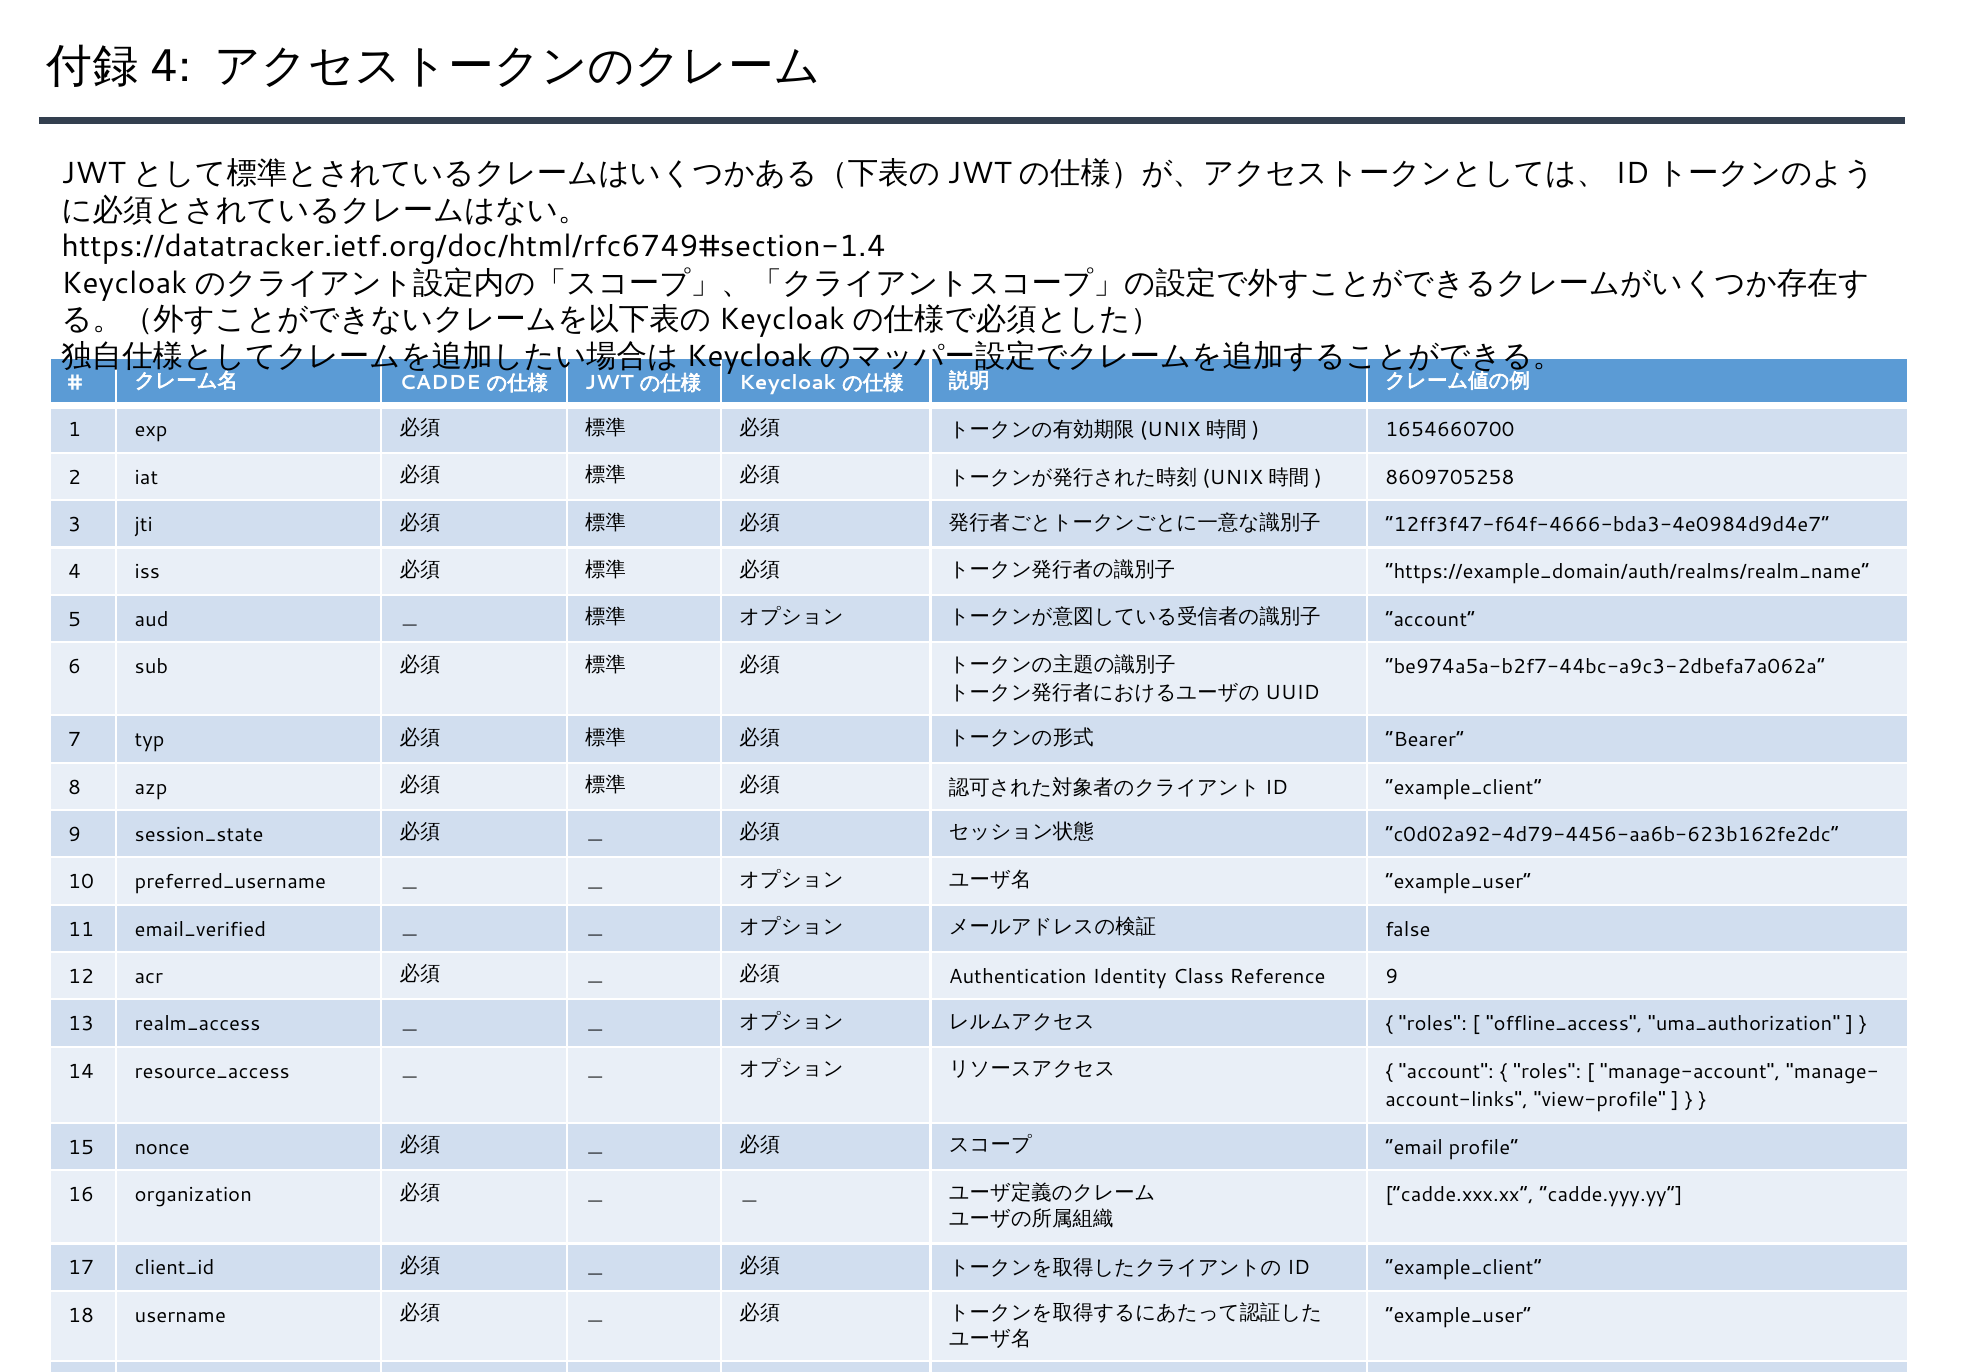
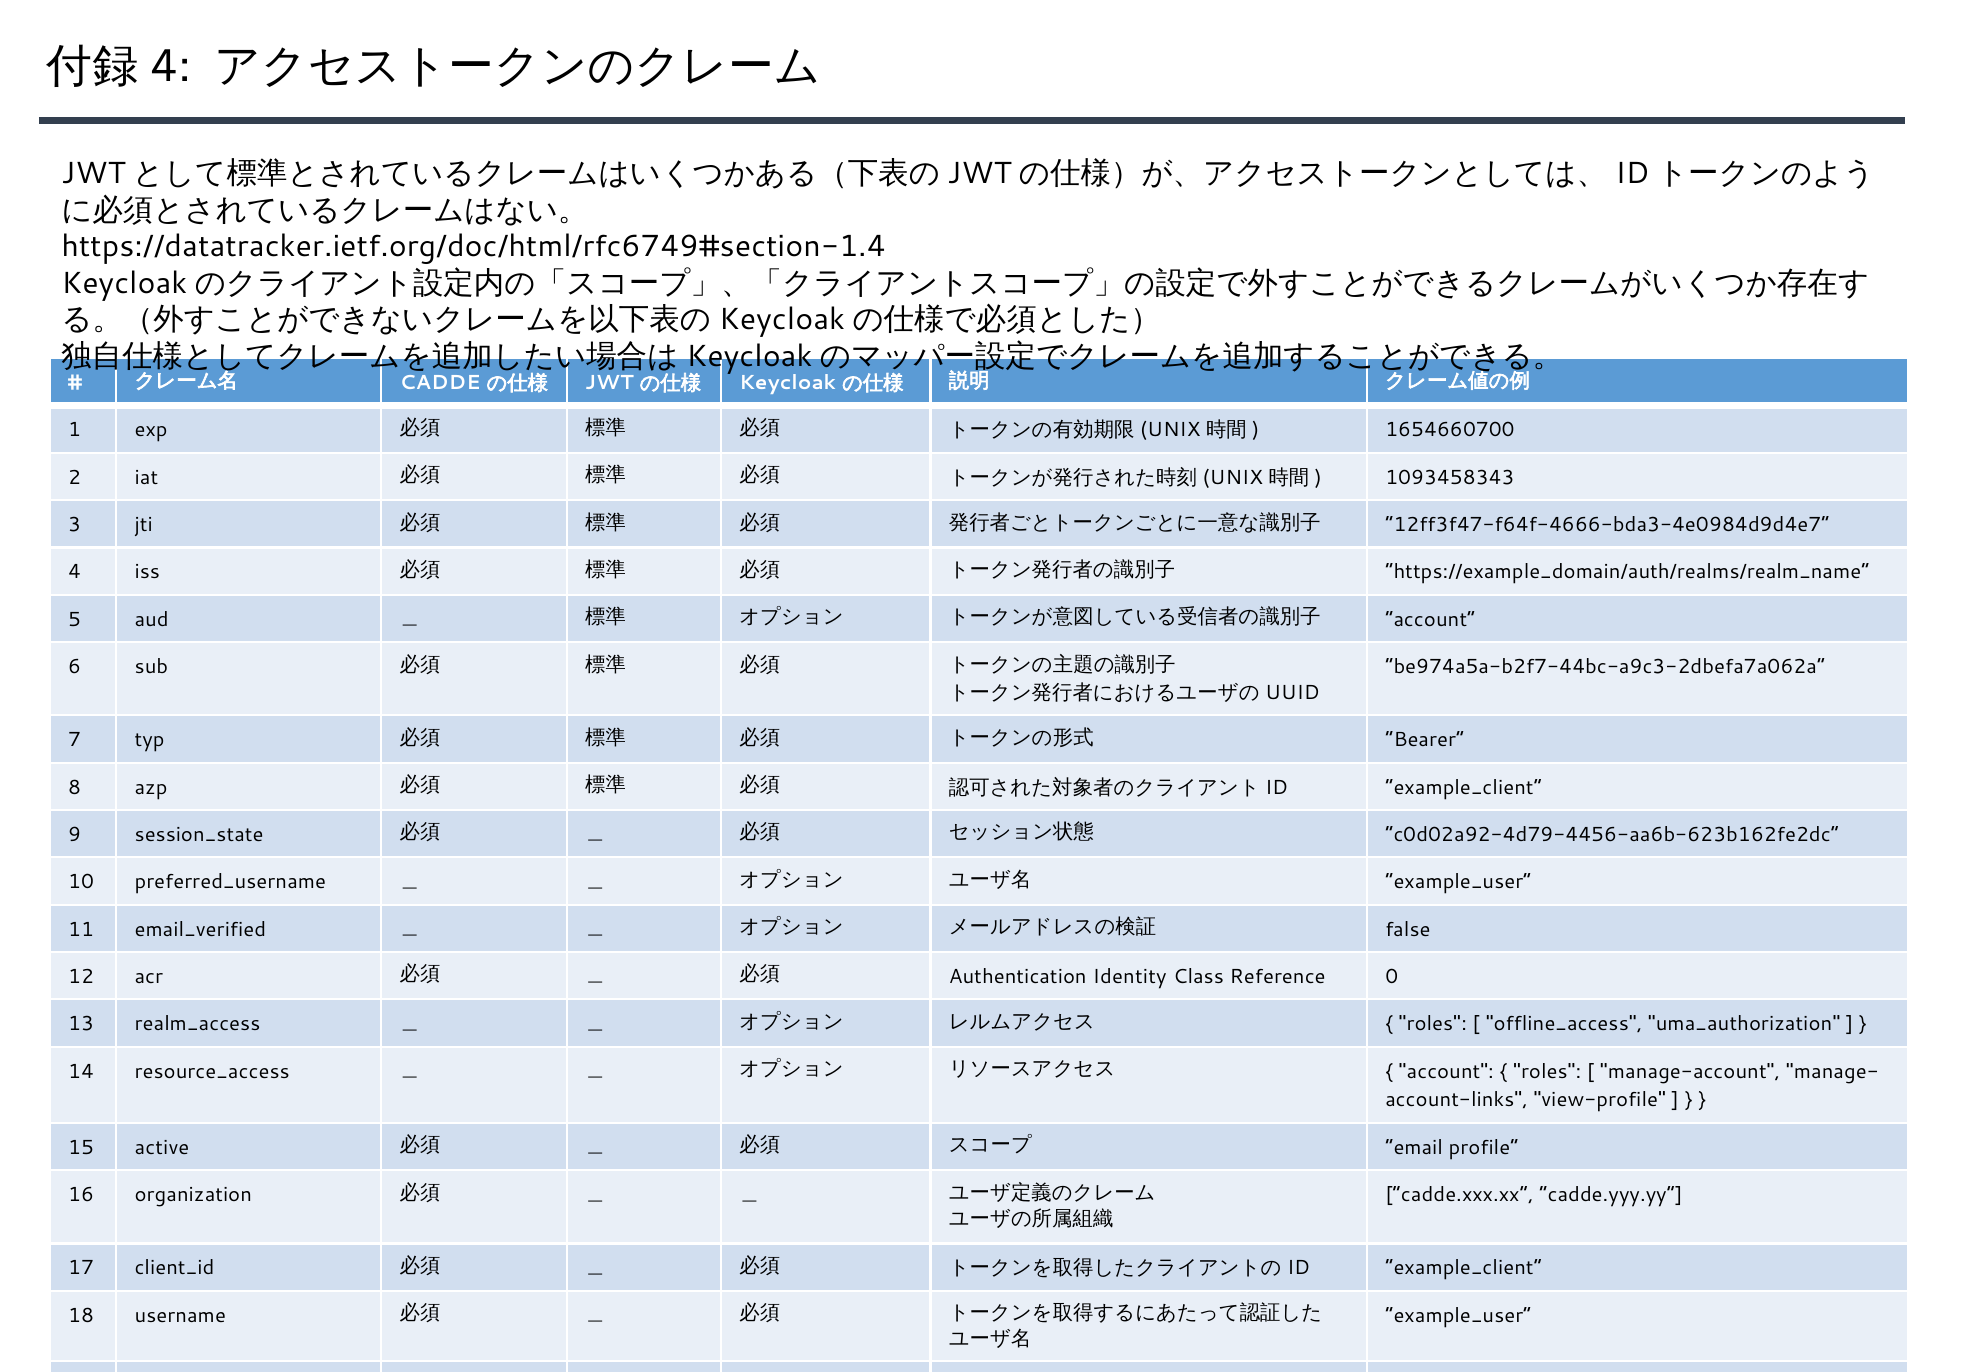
8609705258: 8609705258 -> 1093458343
Reference 9: 9 -> 0
15 nonce: nonce -> active
